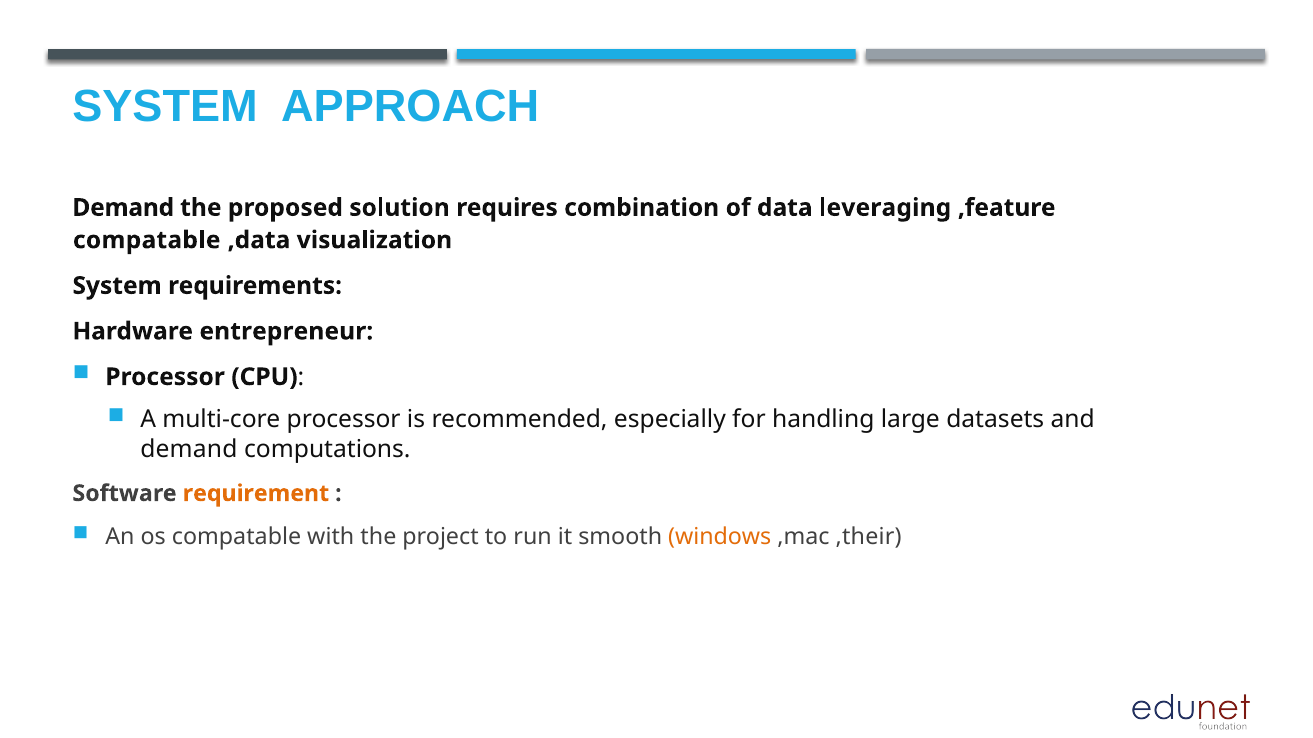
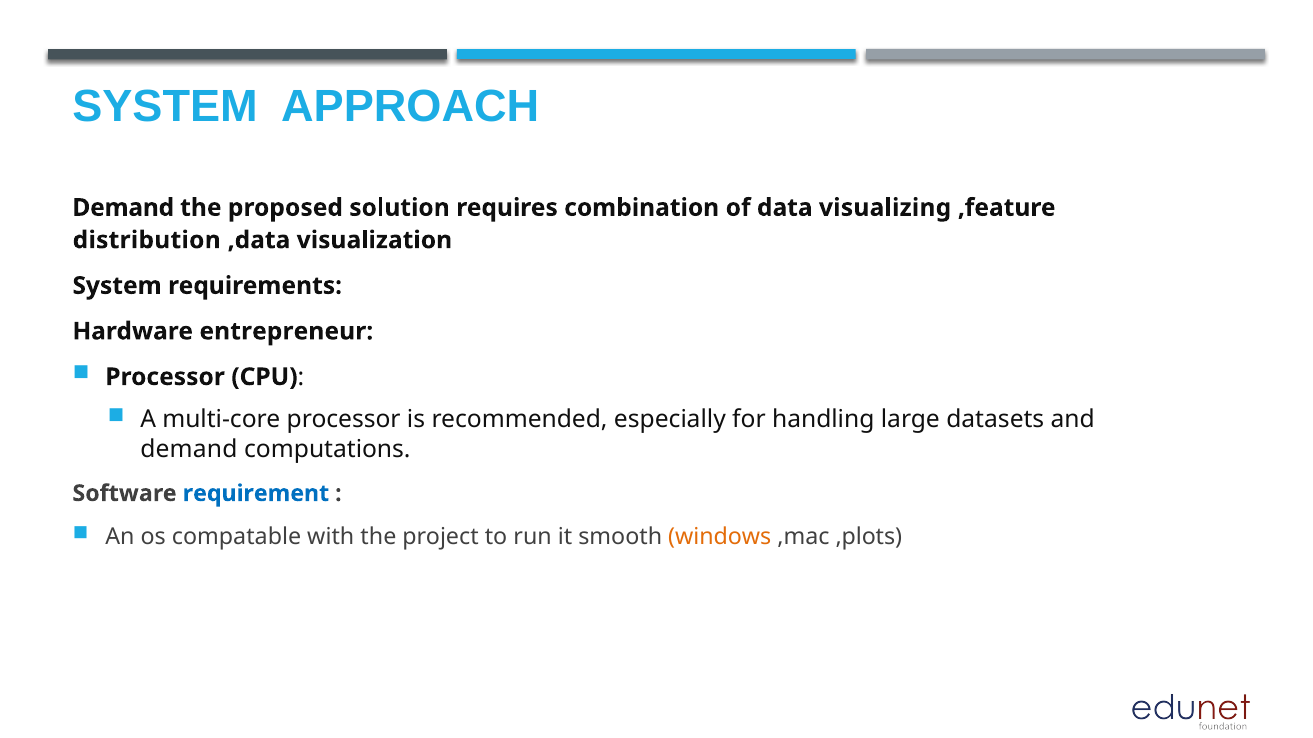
leveraging: leveraging -> visualizing
compatable at (147, 240): compatable -> distribution
requirement colour: orange -> blue
,their: ,their -> ,plots
